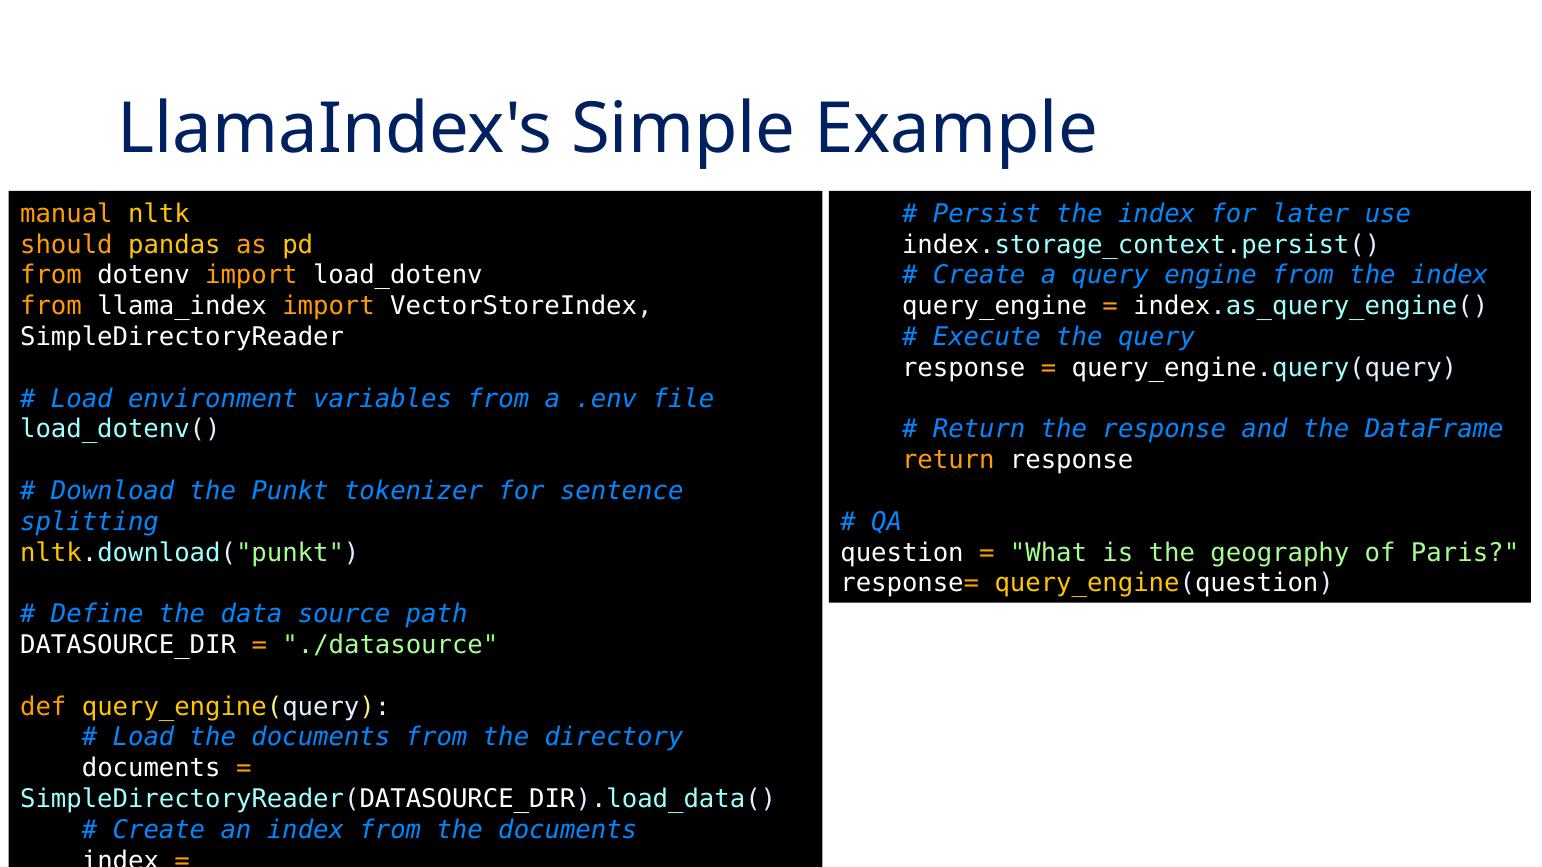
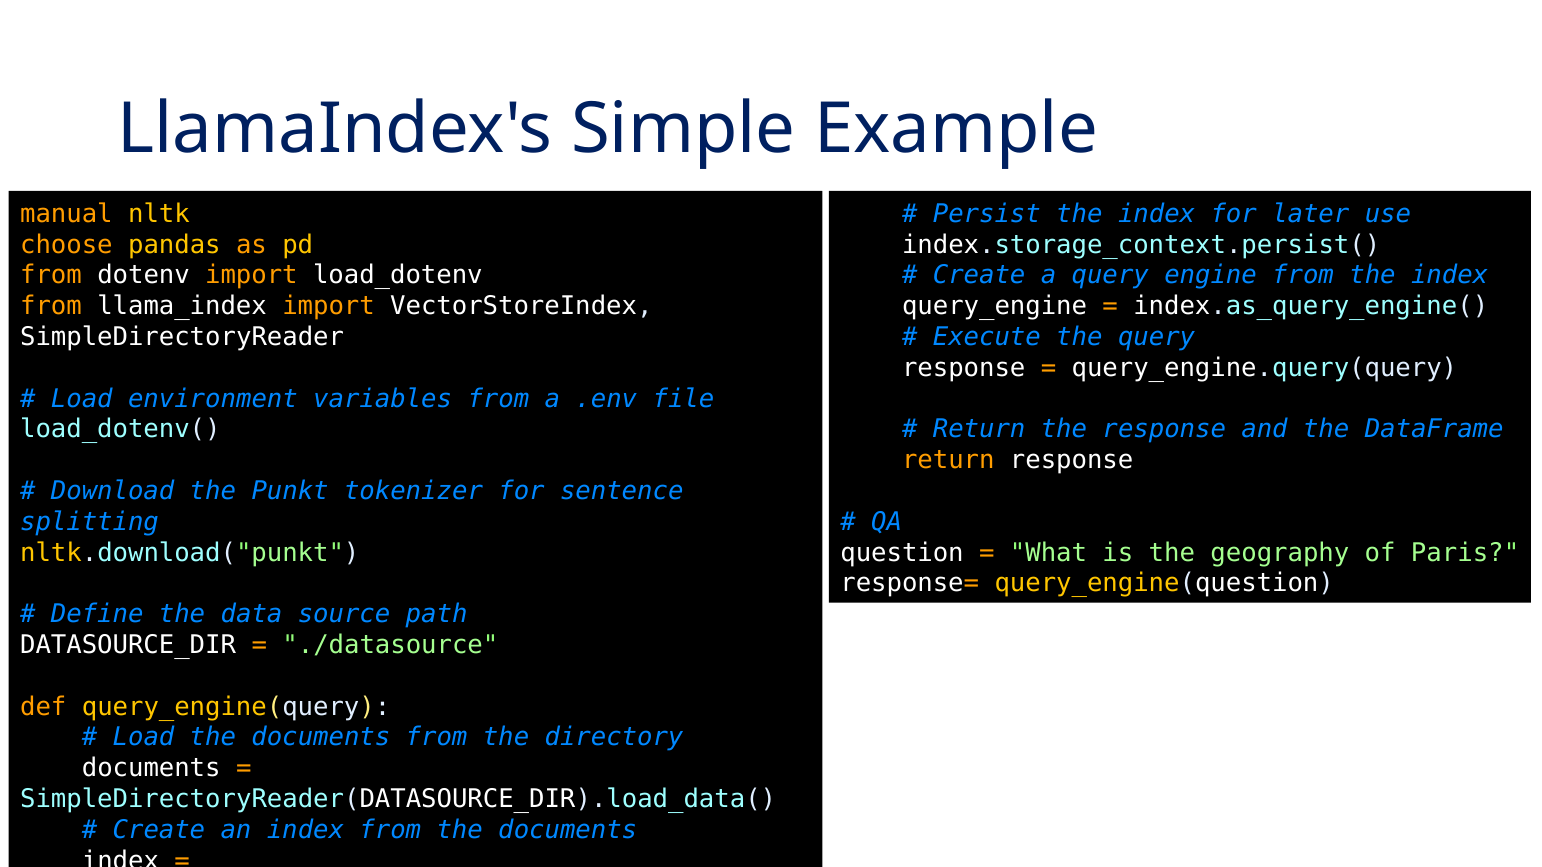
should: should -> choose
